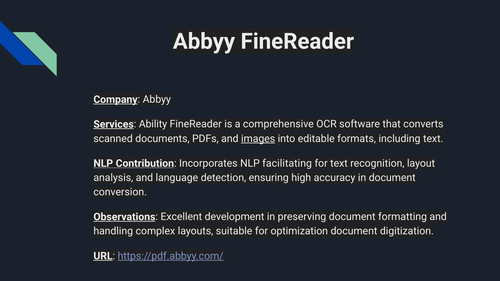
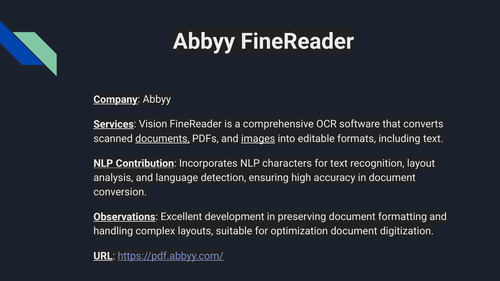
Ability: Ability -> Vision
documents underline: none -> present
facilitating: facilitating -> characters
